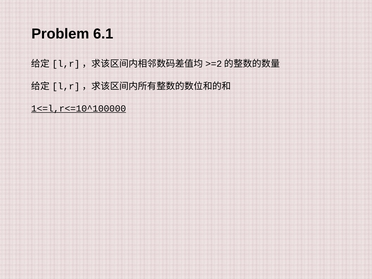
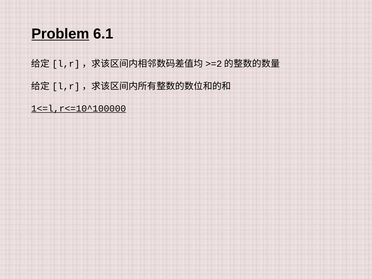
Problem underline: none -> present
